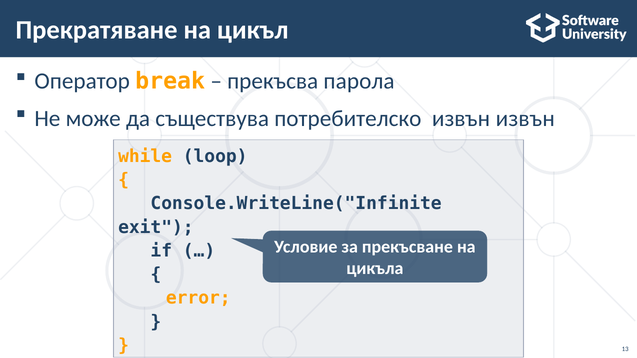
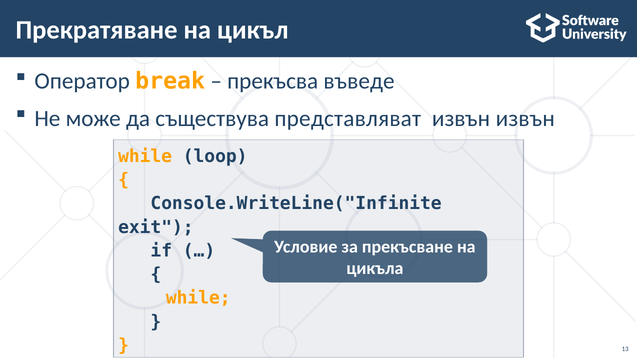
парола: парола -> въведе
потребителско: потребителско -> представляват
error at (198, 298): error -> while
